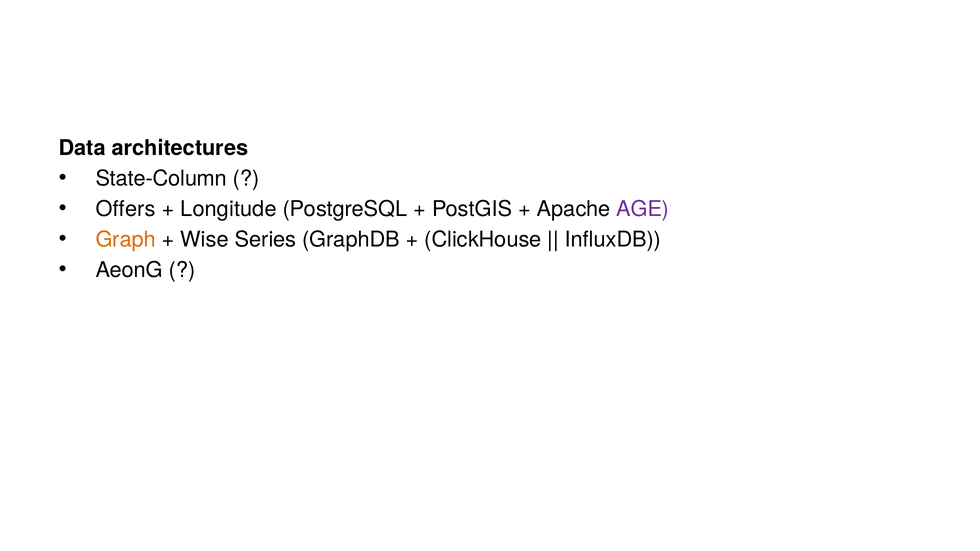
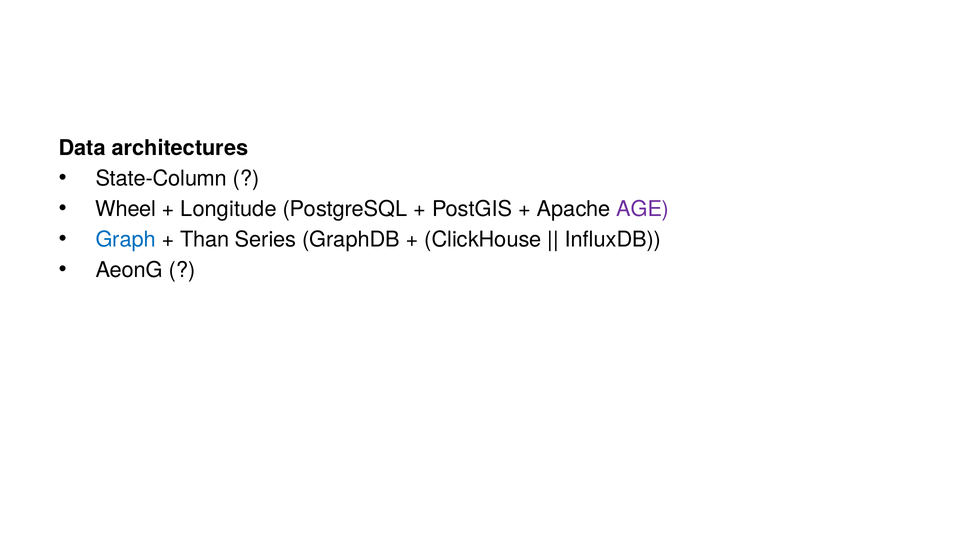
Offers: Offers -> Wheel
Graph colour: orange -> blue
Wise: Wise -> Than
